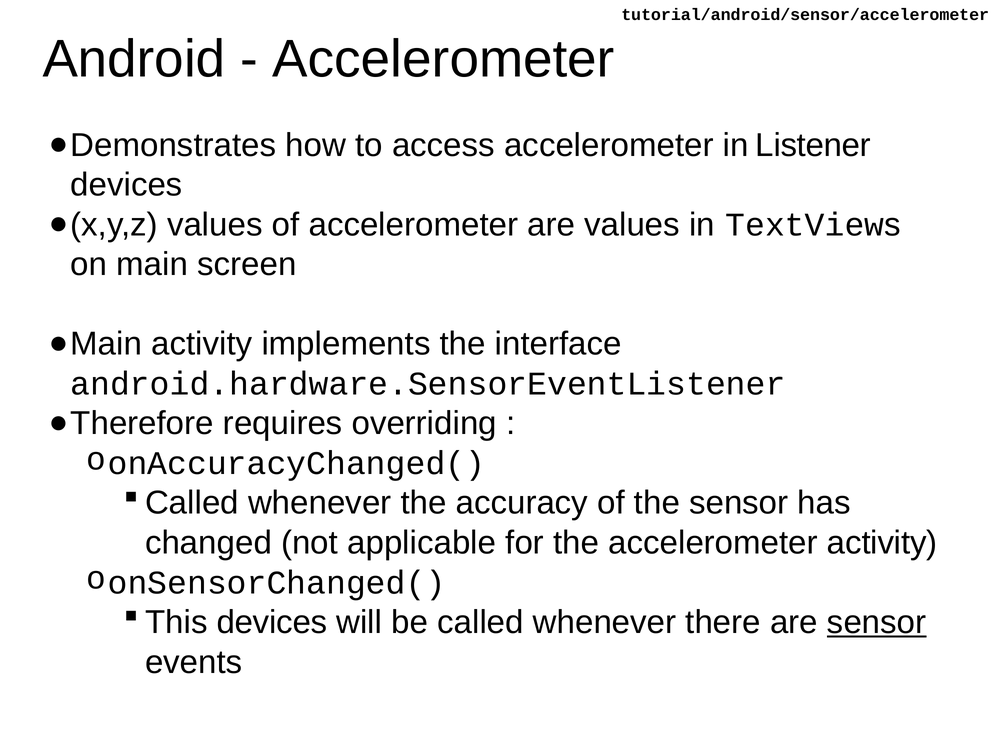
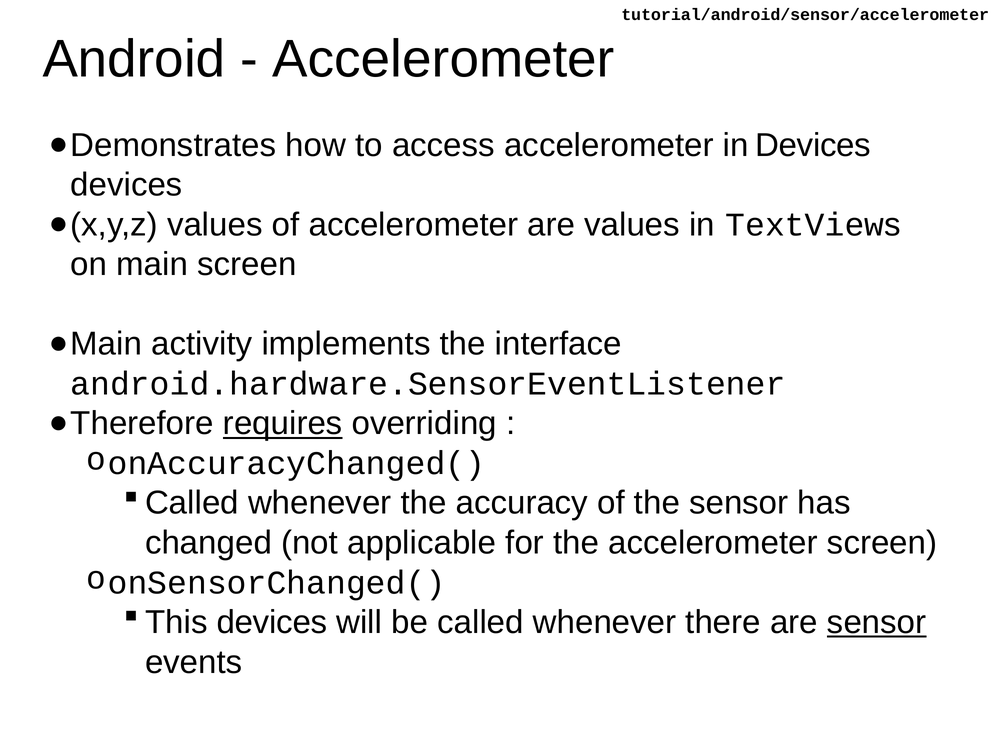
in Listener: Listener -> Devices
requires underline: none -> present
accelerometer activity: activity -> screen
